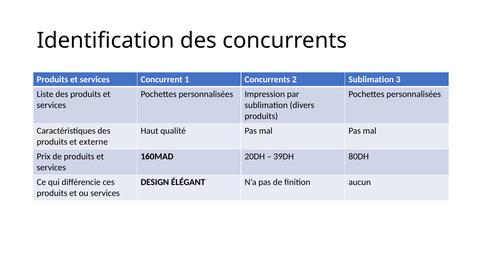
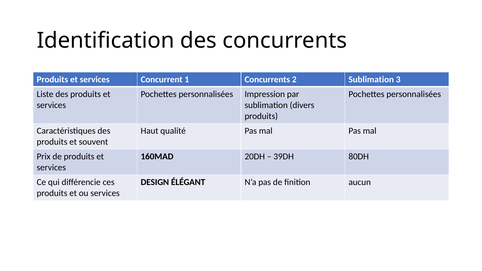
externe: externe -> souvent
